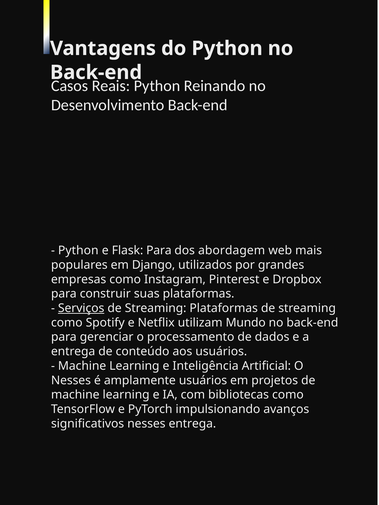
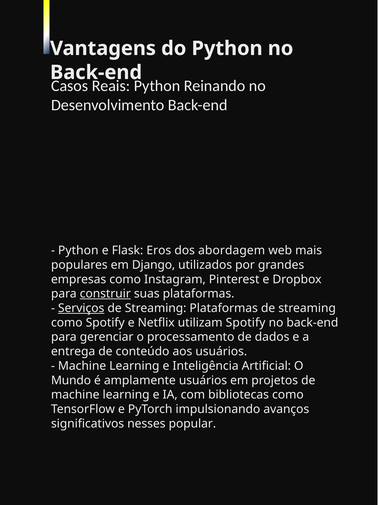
Flask Para: Para -> Eros
construir underline: none -> present
utilizam Mundo: Mundo -> Spotify
Nesses at (71, 381): Nesses -> Mundo
nesses entrega: entrega -> popular
